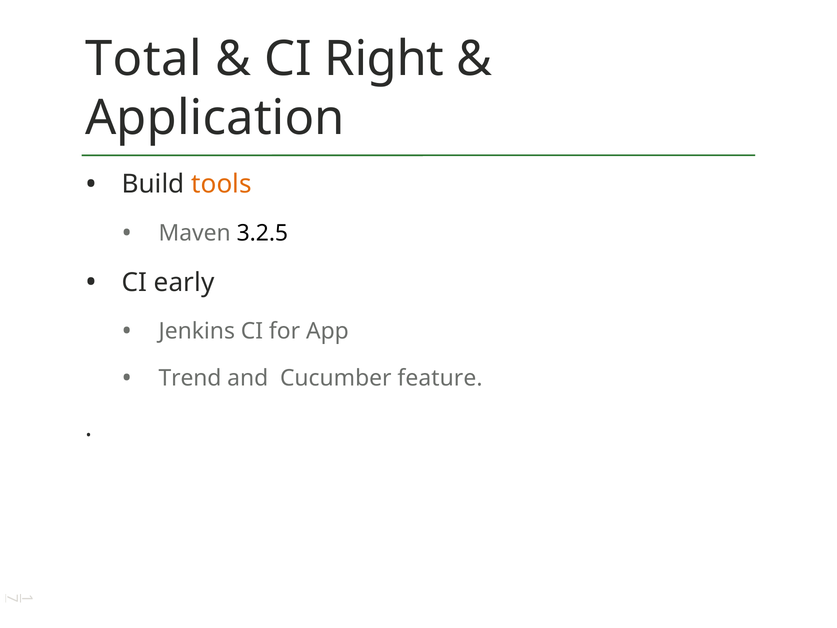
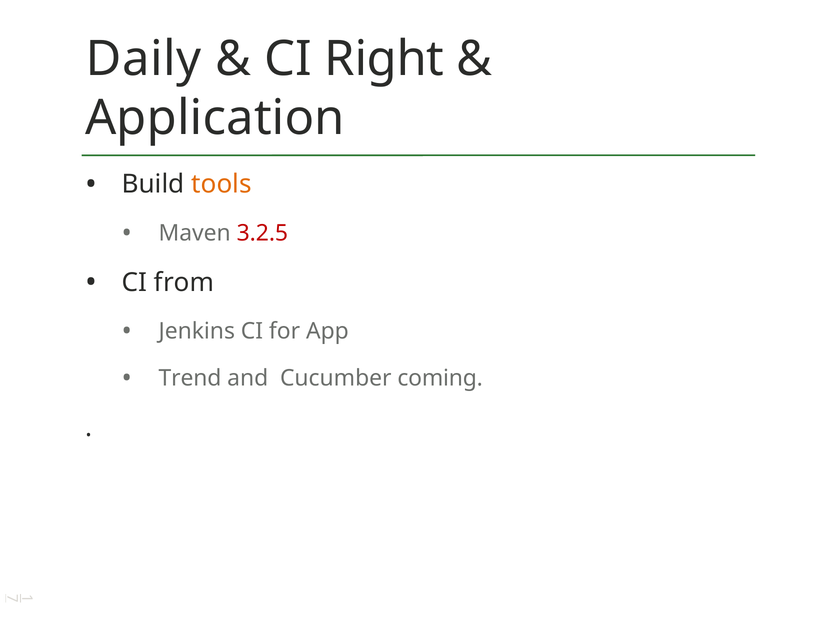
Total: Total -> Daily
3.2.5 colour: black -> red
early: early -> from
feature: feature -> coming
